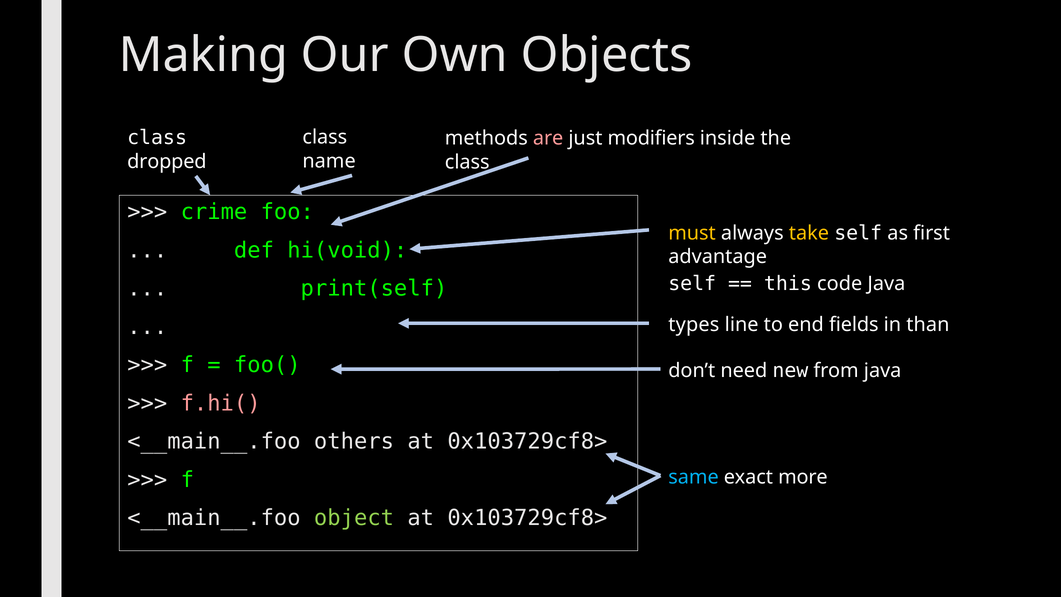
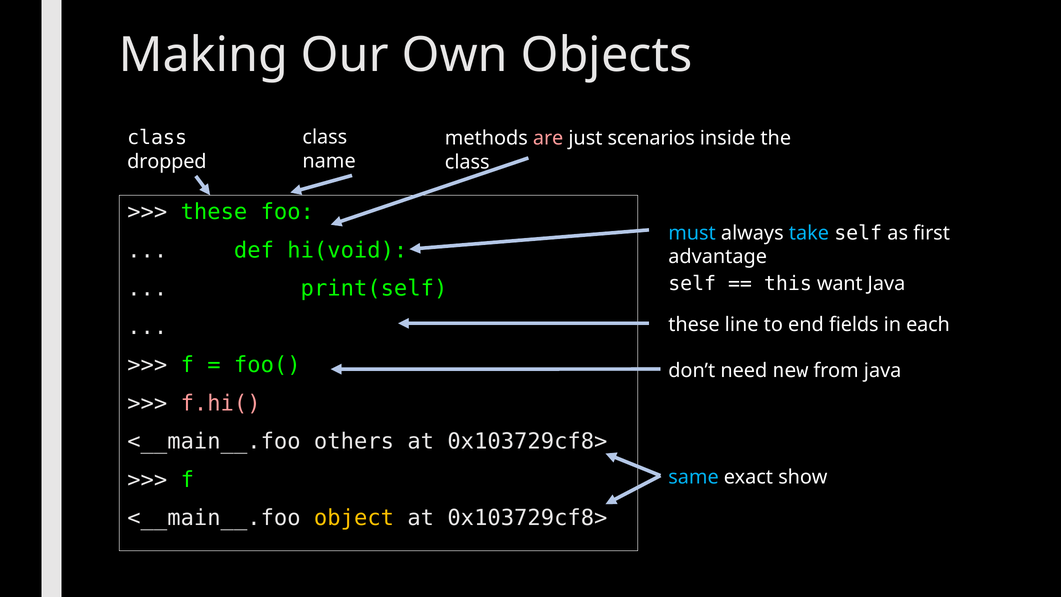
modifiers: modifiers -> scenarios
crime at (214, 212): crime -> these
must colour: yellow -> light blue
take colour: yellow -> light blue
code: code -> want
types at (694, 324): types -> these
than: than -> each
more: more -> show
object colour: light green -> yellow
